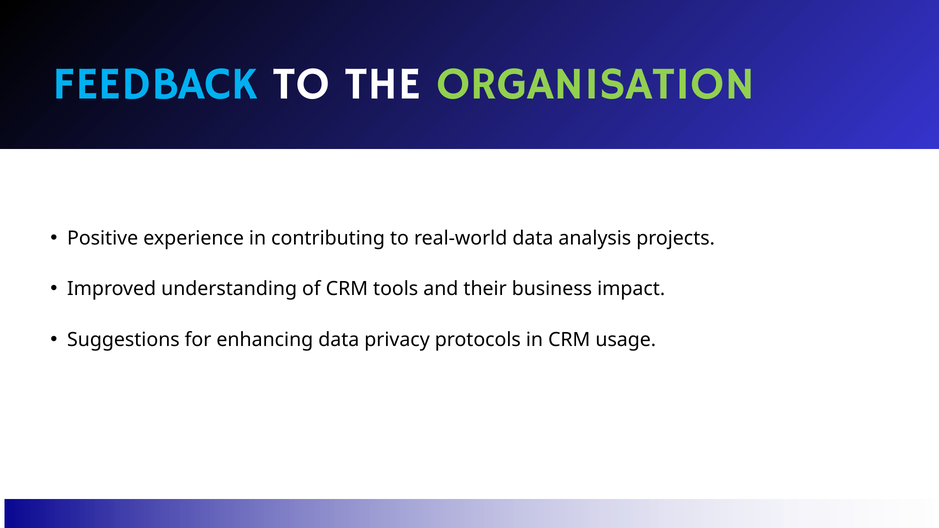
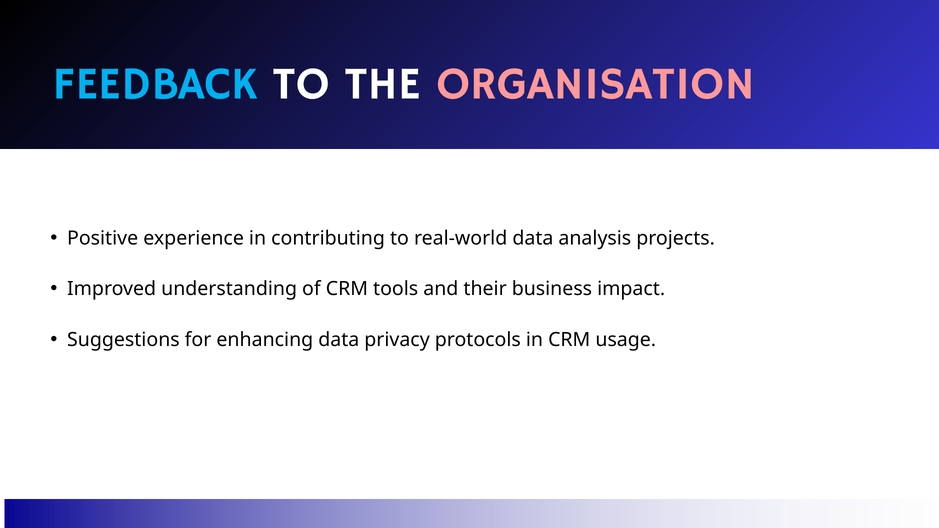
ORGANISATION colour: light green -> pink
